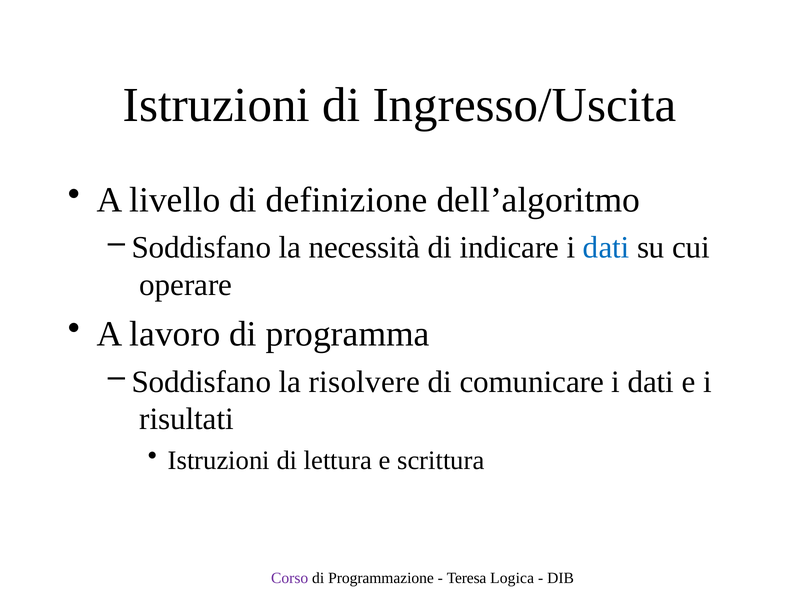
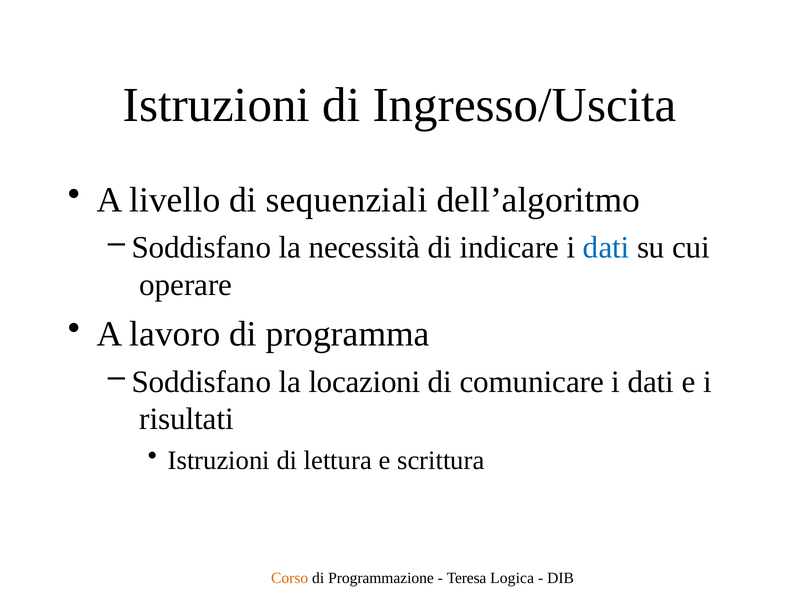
definizione: definizione -> sequenziali
risolvere: risolvere -> locazioni
Corso colour: purple -> orange
